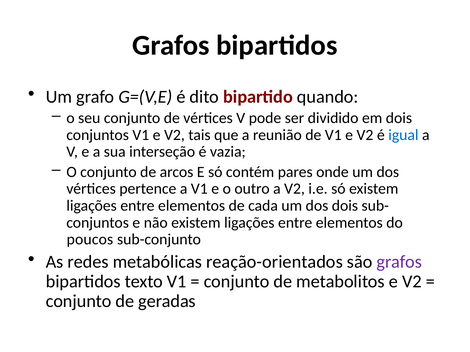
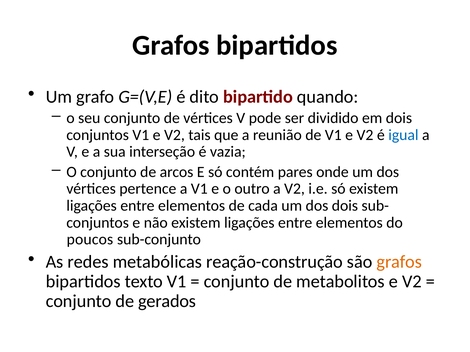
reação-orientados: reação-orientados -> reação-construção
grafos at (399, 262) colour: purple -> orange
geradas: geradas -> gerados
